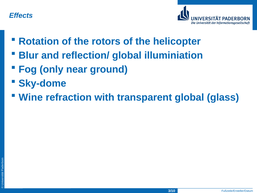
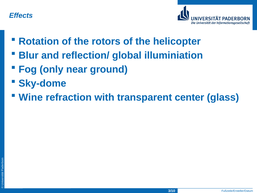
transparent global: global -> center
